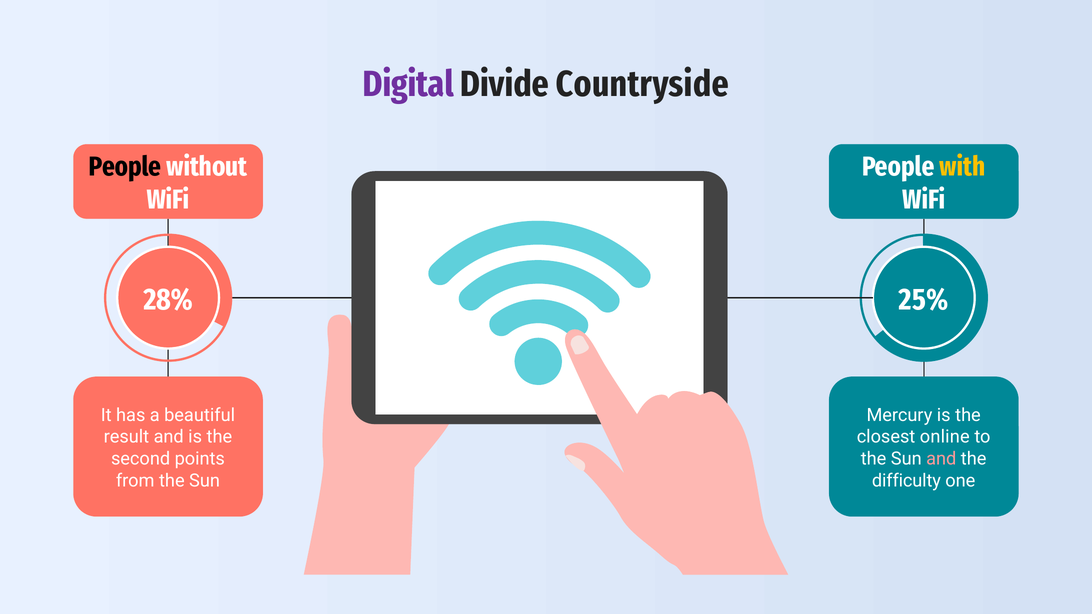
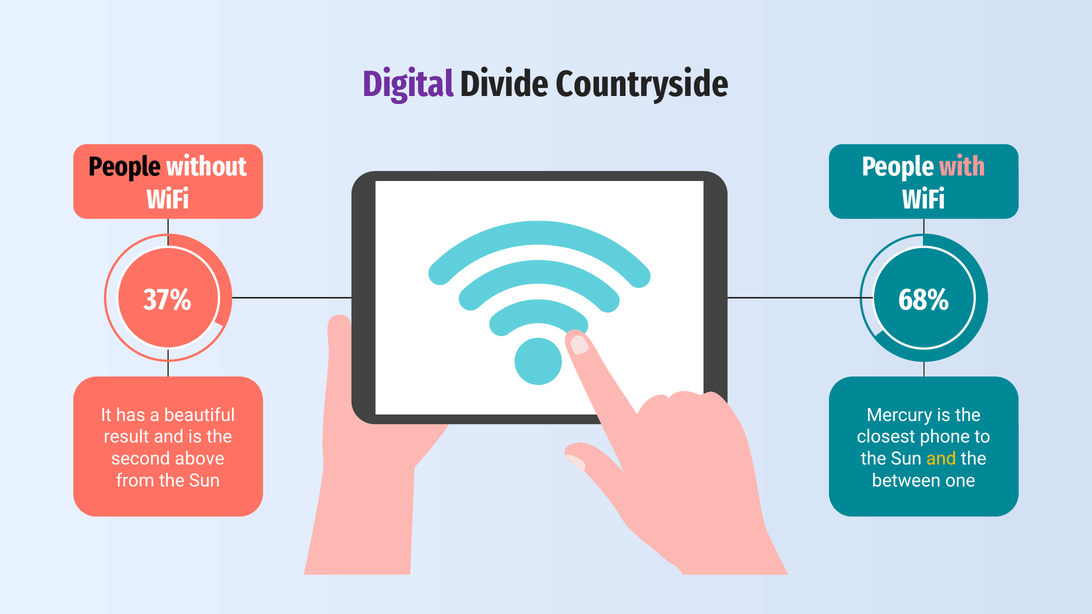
with colour: yellow -> pink
28%: 28% -> 37%
25%: 25% -> 68%
online: online -> phone
points: points -> above
and at (941, 459) colour: pink -> yellow
difficulty: difficulty -> between
